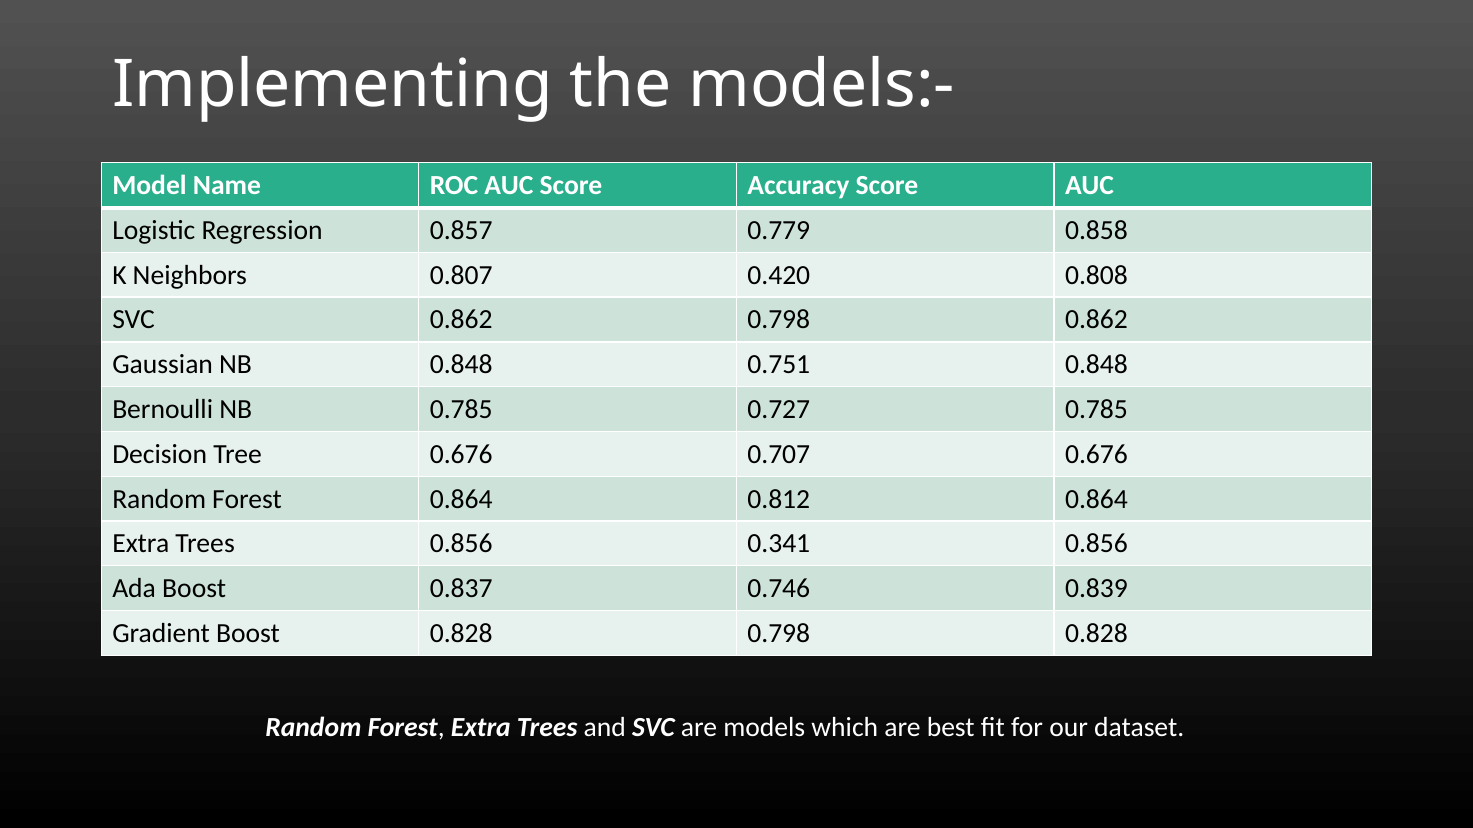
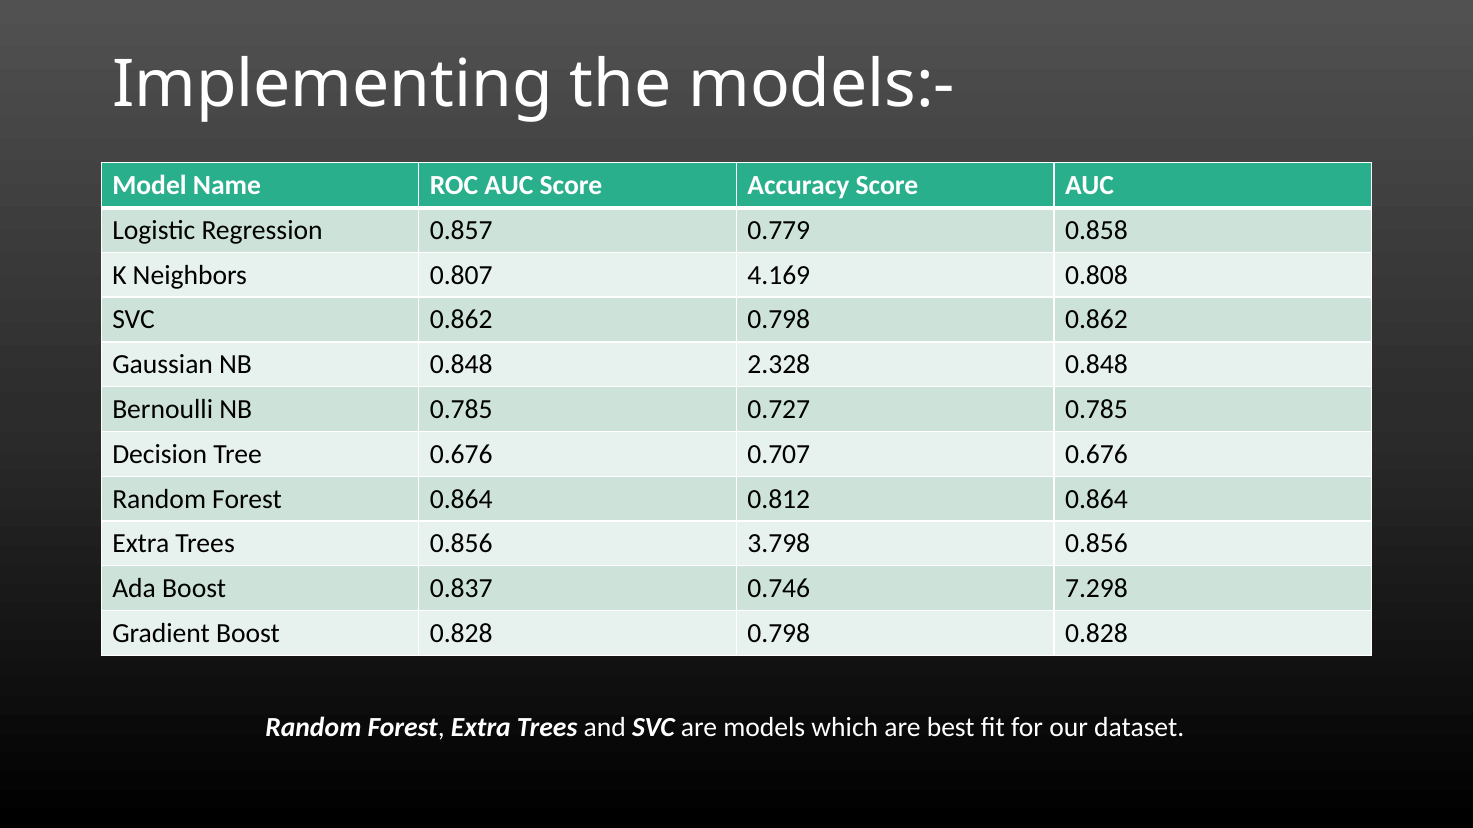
0.420: 0.420 -> 4.169
0.751: 0.751 -> 2.328
0.341: 0.341 -> 3.798
0.839: 0.839 -> 7.298
